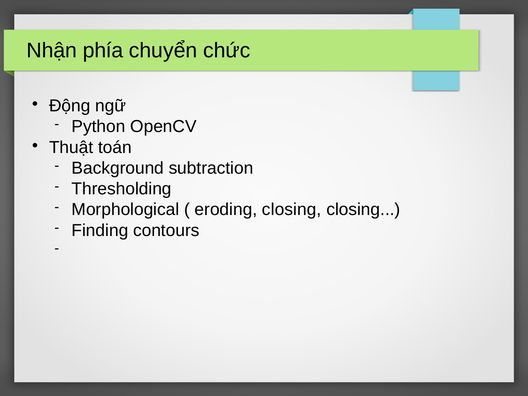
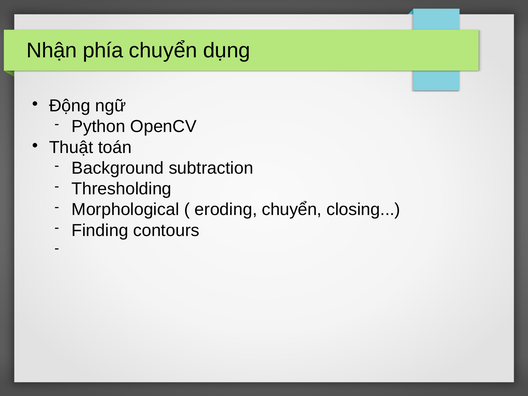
chức: chức -> dụng
eroding closing: closing -> chuyển
